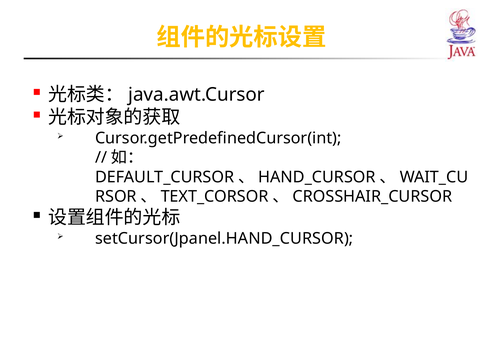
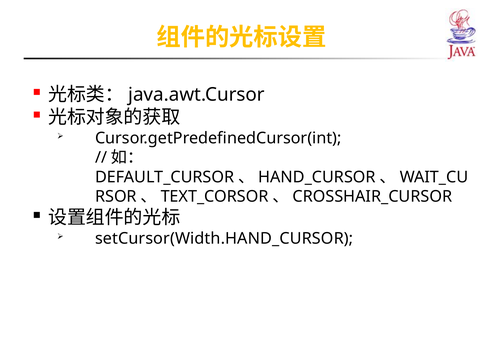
setCursor(Jpanel.HAND_CURSOR: setCursor(Jpanel.HAND_CURSOR -> setCursor(Width.HAND_CURSOR
